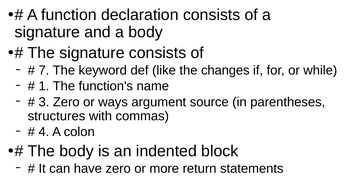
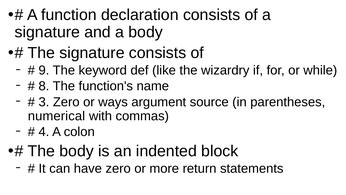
7: 7 -> 9
changes: changes -> wizardry
1: 1 -> 8
structures: structures -> numerical
